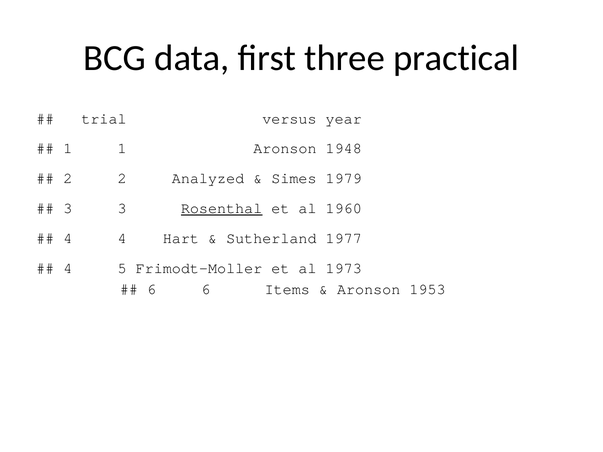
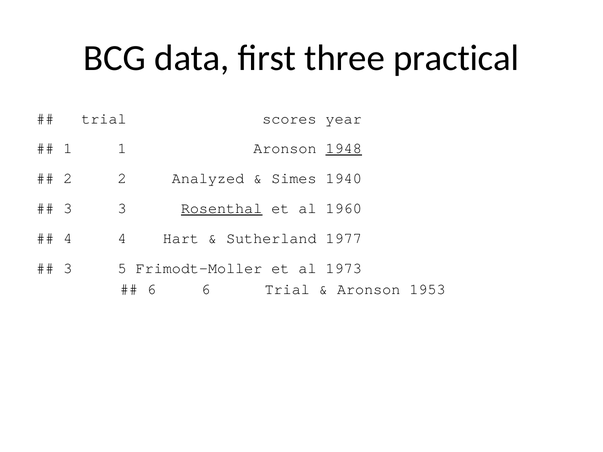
versus: versus -> scores
1948 underline: none -> present
1979: 1979 -> 1940
4 at (68, 268): 4 -> 3
6 Items: Items -> Trial
